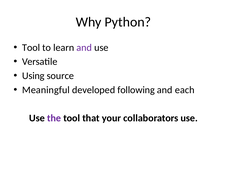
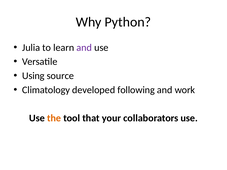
Tool at (31, 48): Tool -> Julia
Meaningful: Meaningful -> Climatology
each: each -> work
the colour: purple -> orange
